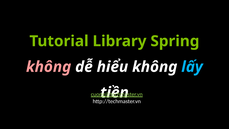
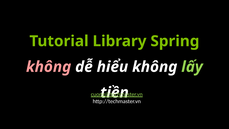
lấy colour: light blue -> light green
